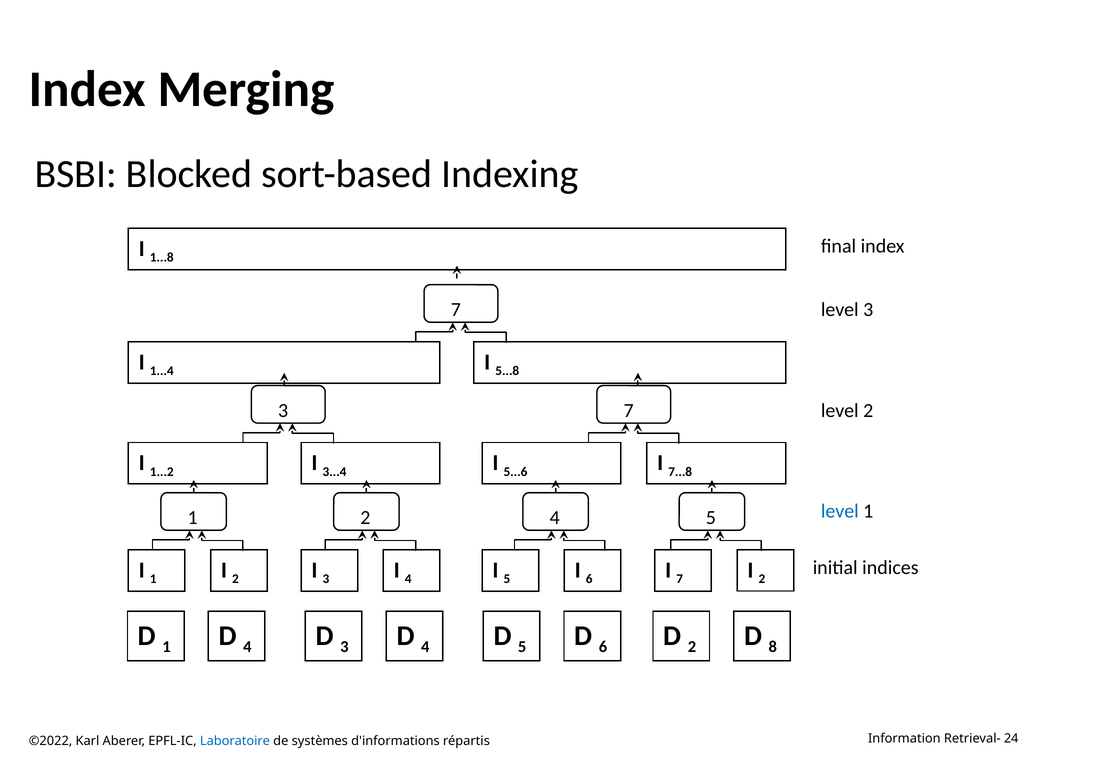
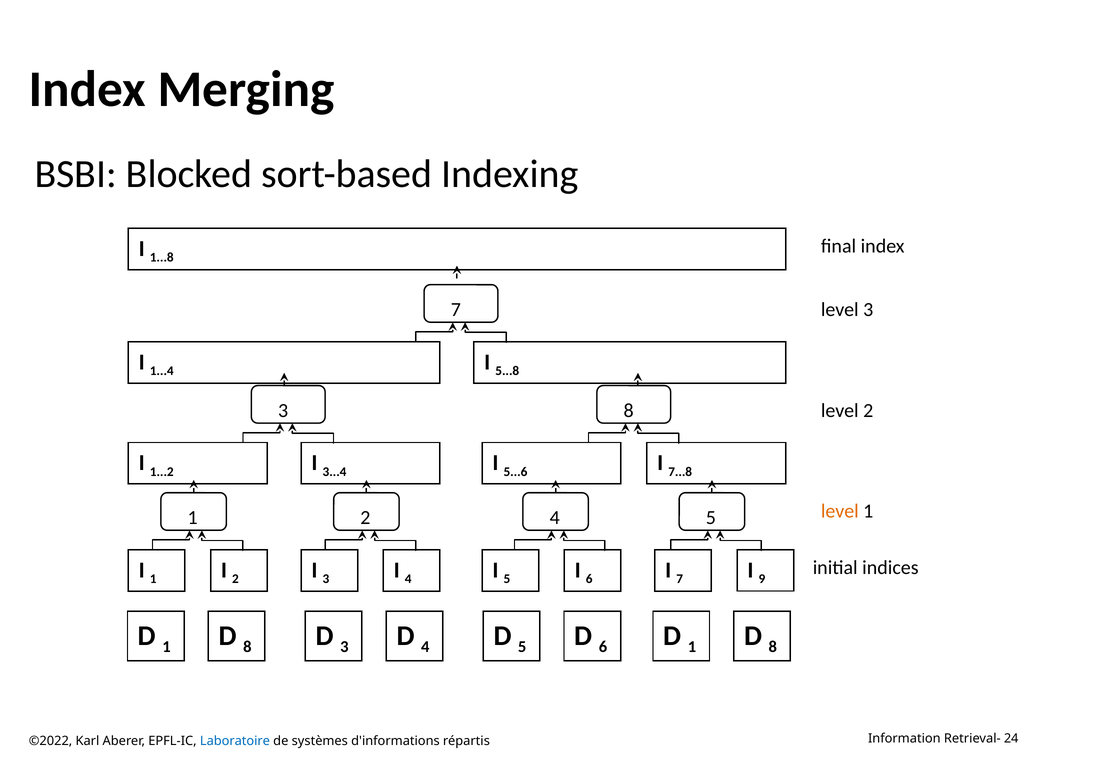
3 7: 7 -> 8
level at (840, 511) colour: blue -> orange
7 I 2: 2 -> 9
4 at (247, 647): 4 -> 8
6 D 2: 2 -> 1
